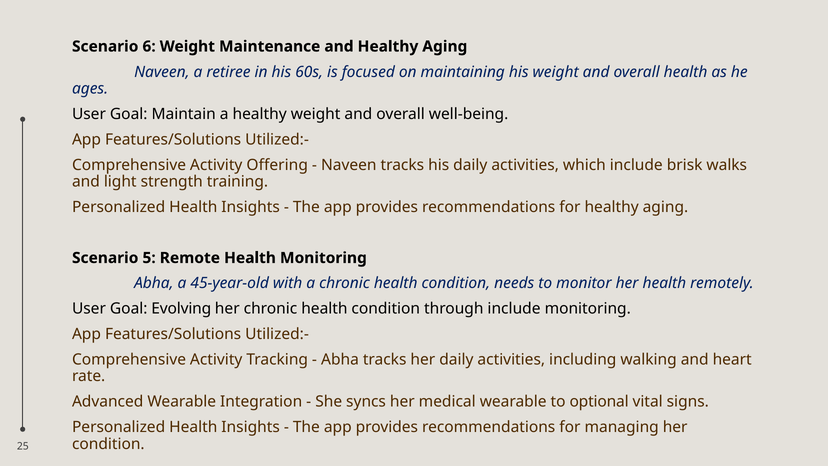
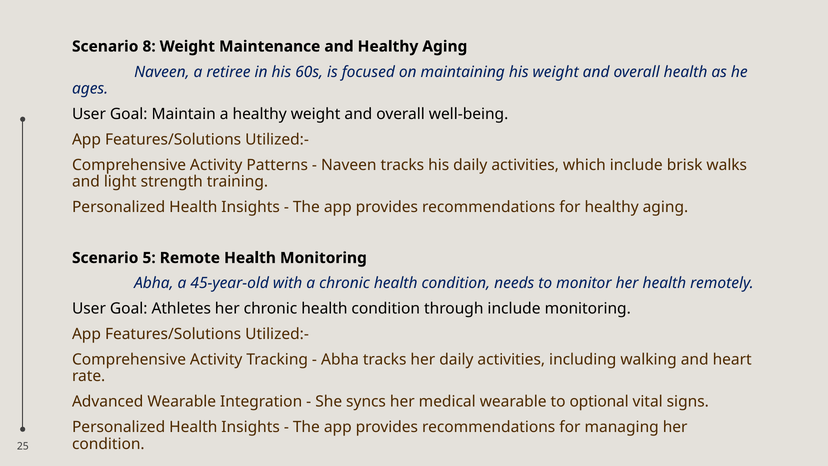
6: 6 -> 8
Offering: Offering -> Patterns
Evolving: Evolving -> Athletes
